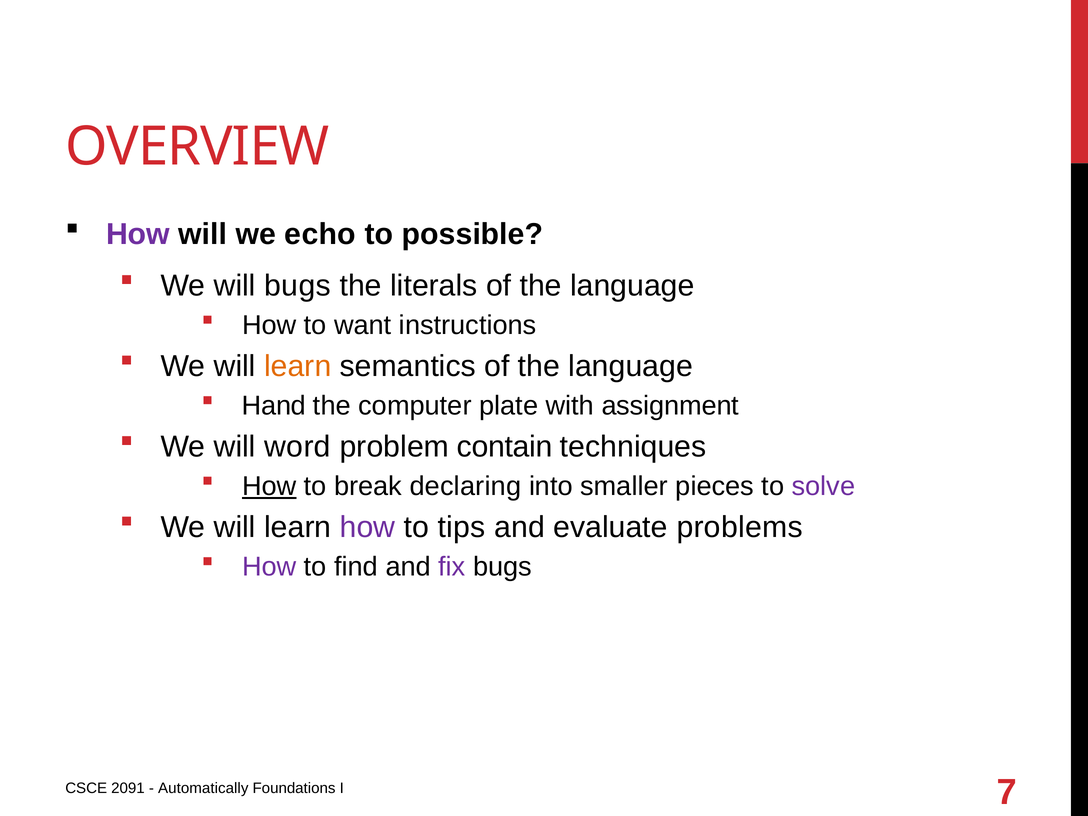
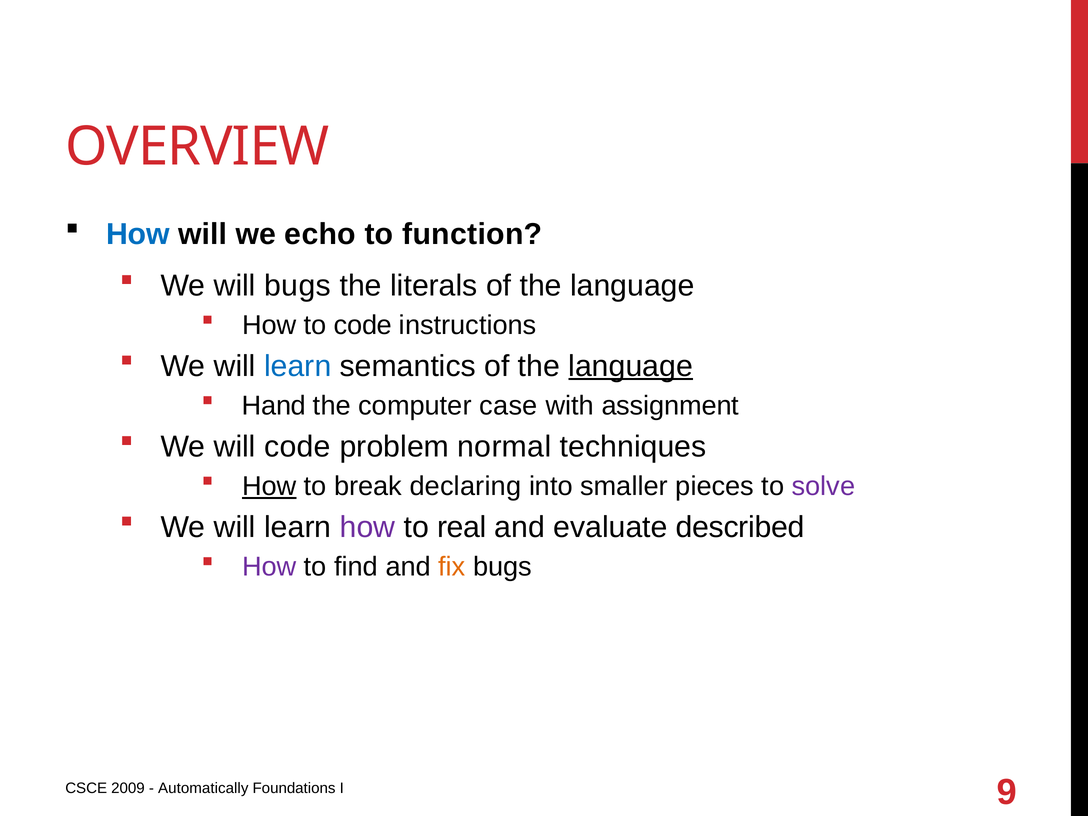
How at (138, 234) colour: purple -> blue
possible: possible -> function
to want: want -> code
learn at (298, 366) colour: orange -> blue
language at (631, 366) underline: none -> present
plate: plate -> case
will word: word -> code
contain: contain -> normal
tips: tips -> real
problems: problems -> described
fix colour: purple -> orange
2091: 2091 -> 2009
7: 7 -> 9
